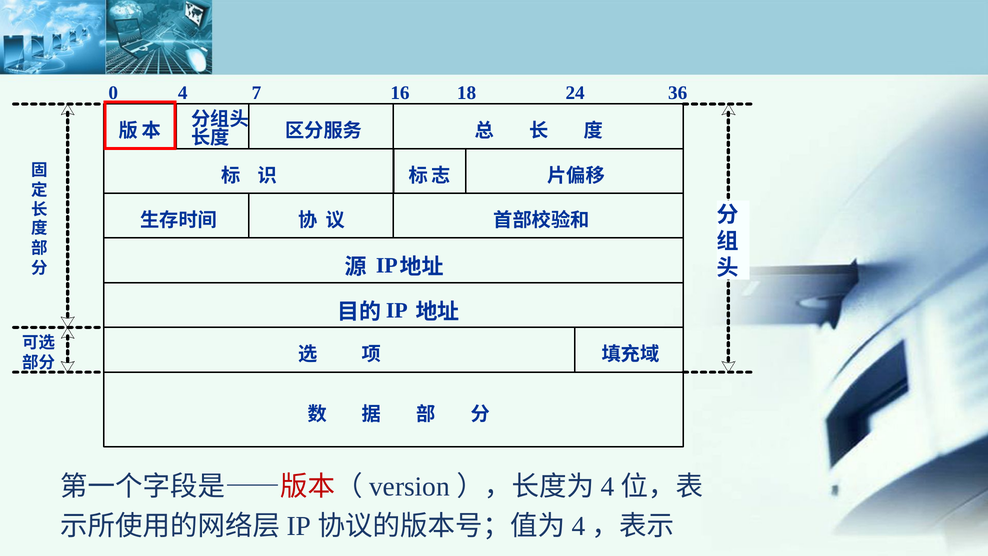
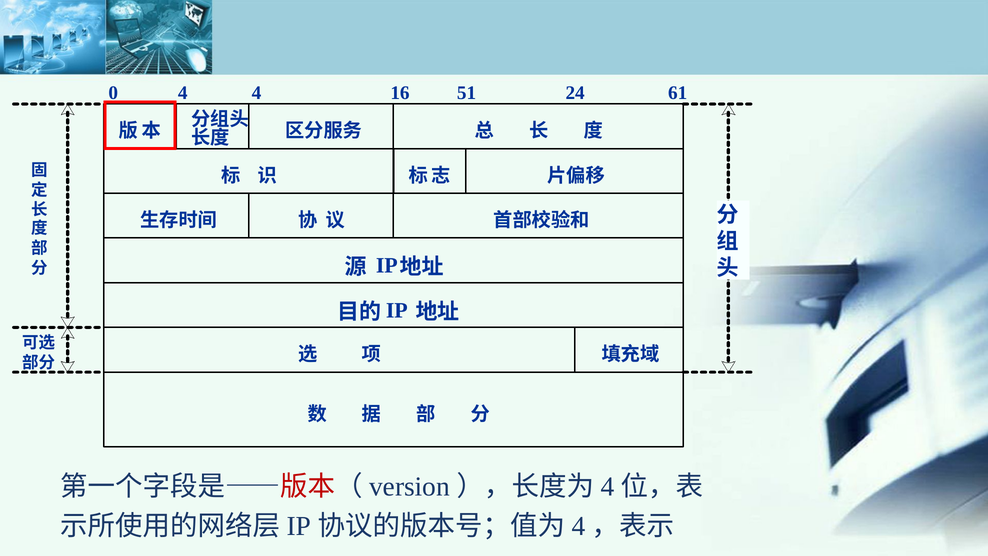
4 7: 7 -> 4
18: 18 -> 51
36: 36 -> 61
